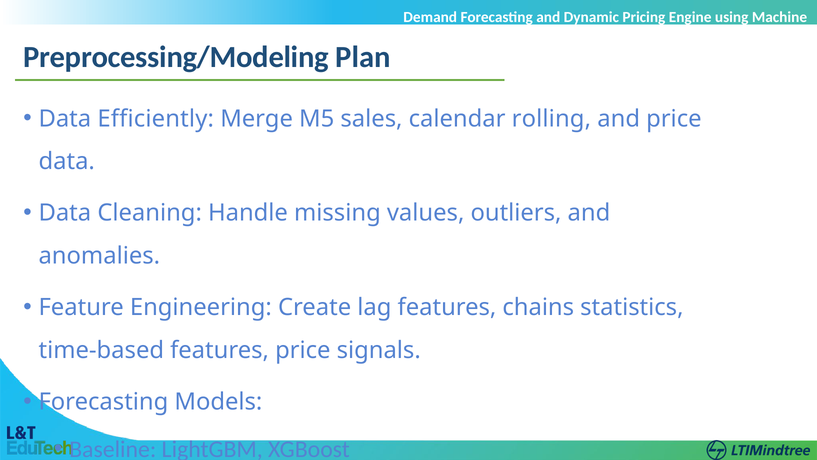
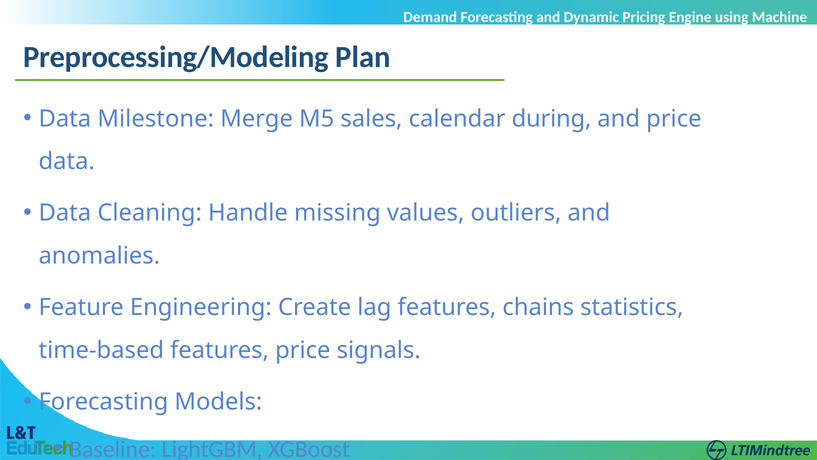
Efficiently: Efficiently -> Milestone
rolling: rolling -> during
